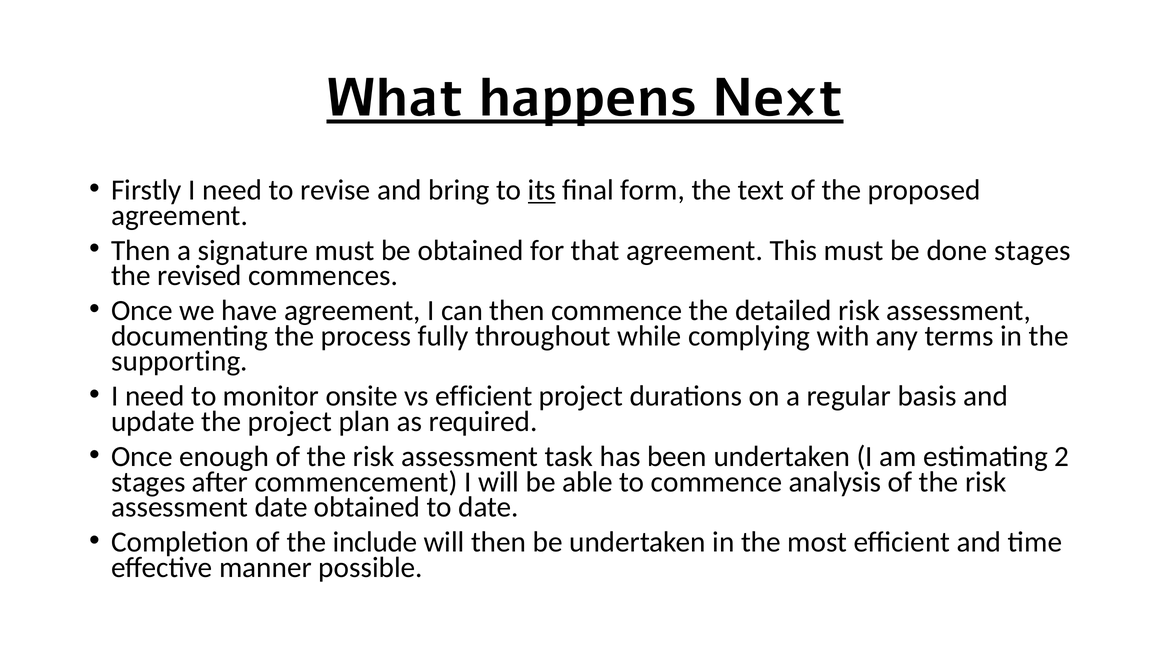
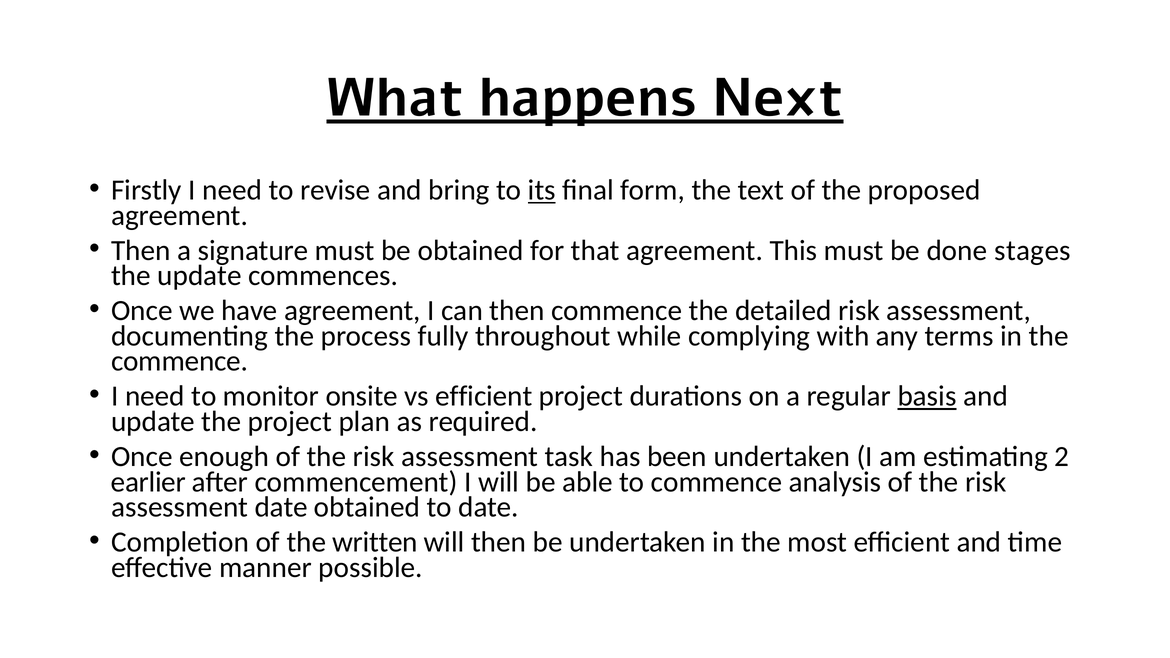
the revised: revised -> update
supporting at (180, 361): supporting -> commence
basis underline: none -> present
stages at (148, 482): stages -> earlier
include: include -> written
